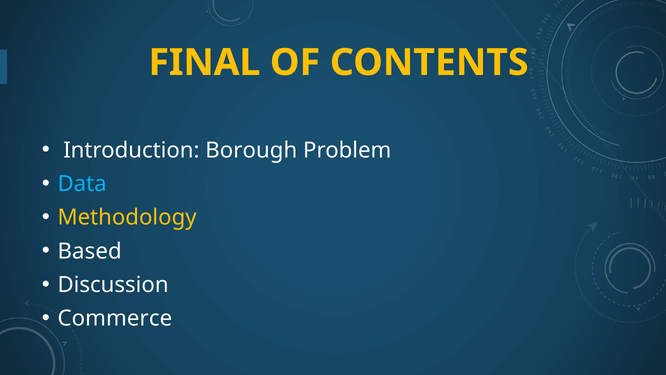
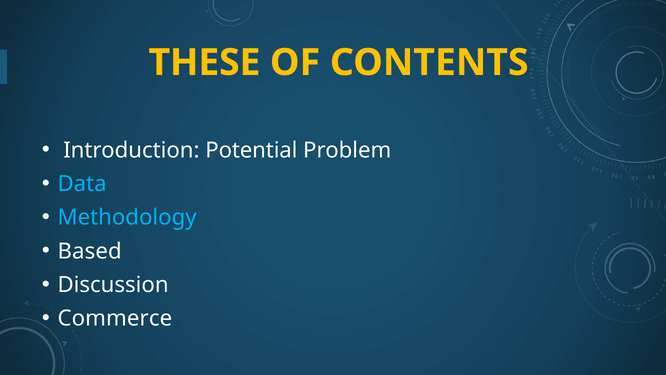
FINAL: FINAL -> THESE
Borough: Borough -> Potential
Methodology colour: yellow -> light blue
